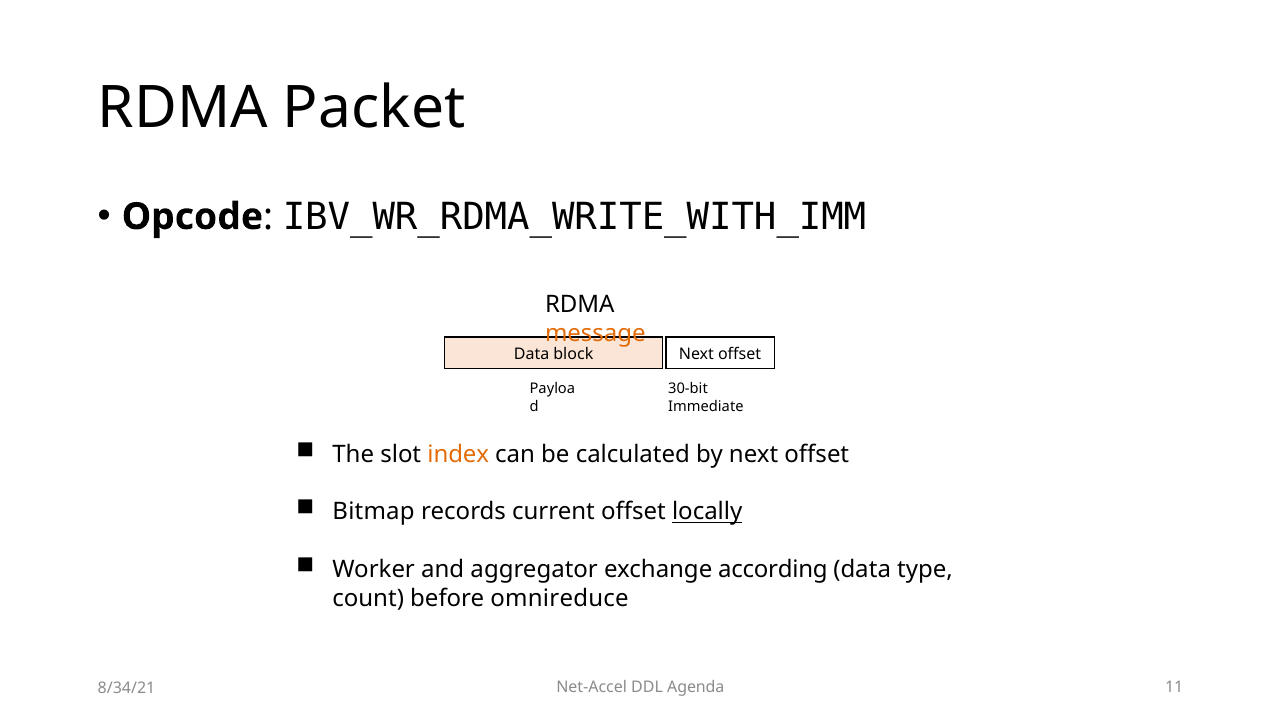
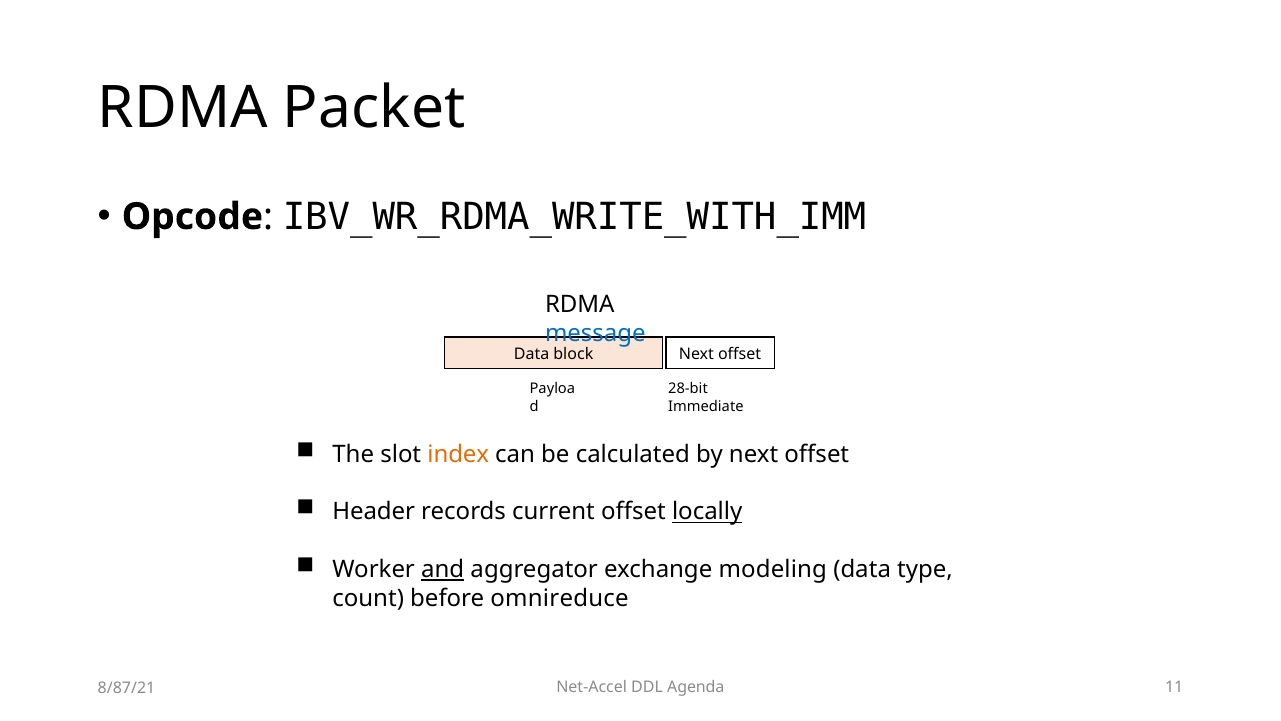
message colour: orange -> blue
30-bit: 30-bit -> 28-bit
Bitmap: Bitmap -> Header
and underline: none -> present
according: according -> modeling
8/34/21: 8/34/21 -> 8/87/21
